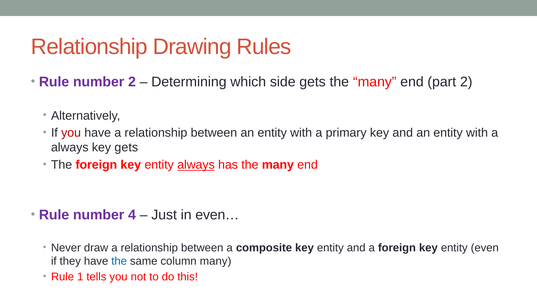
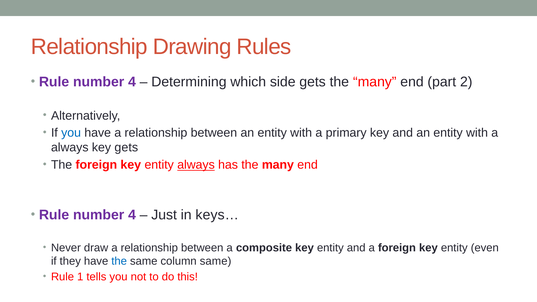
2 at (132, 82): 2 -> 4
you at (71, 133) colour: red -> blue
even…: even… -> keys…
column many: many -> same
